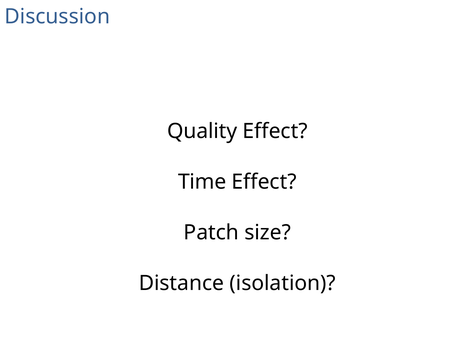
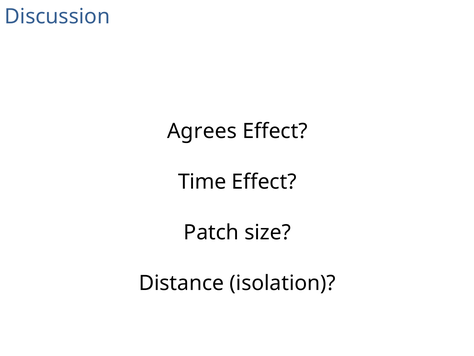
Quality: Quality -> Agrees
